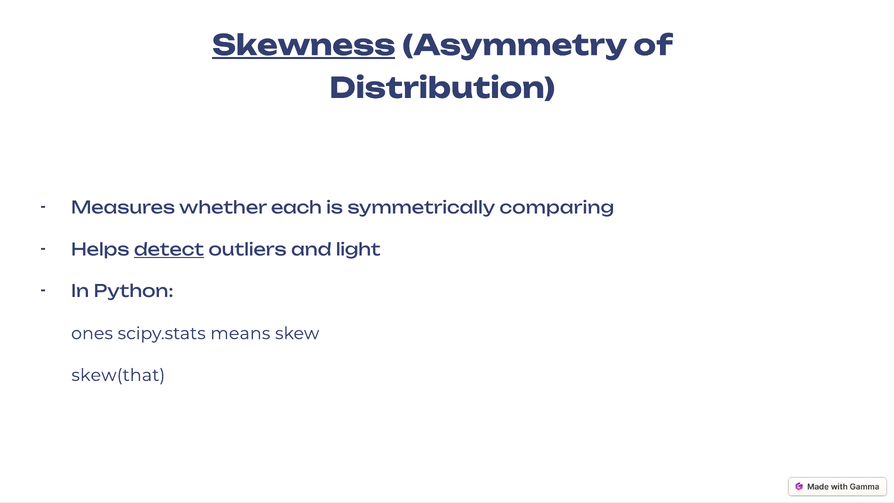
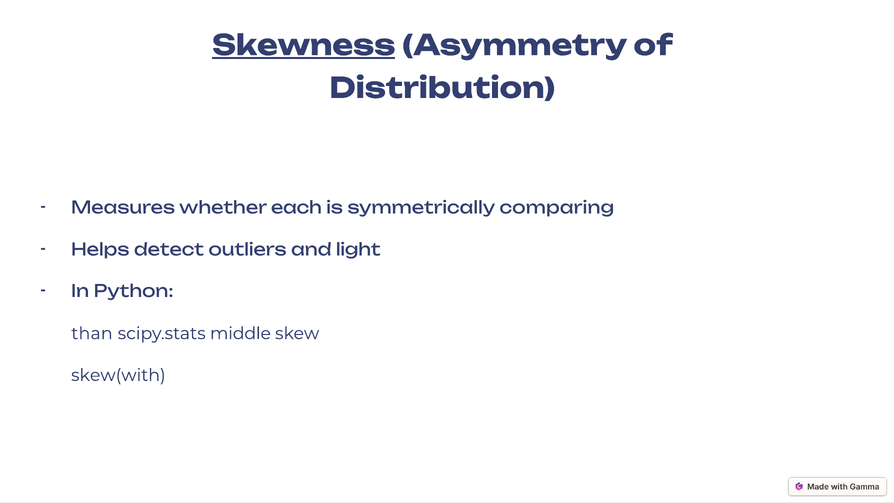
detect underline: present -> none
ones: ones -> than
means: means -> middle
skew(that: skew(that -> skew(with
